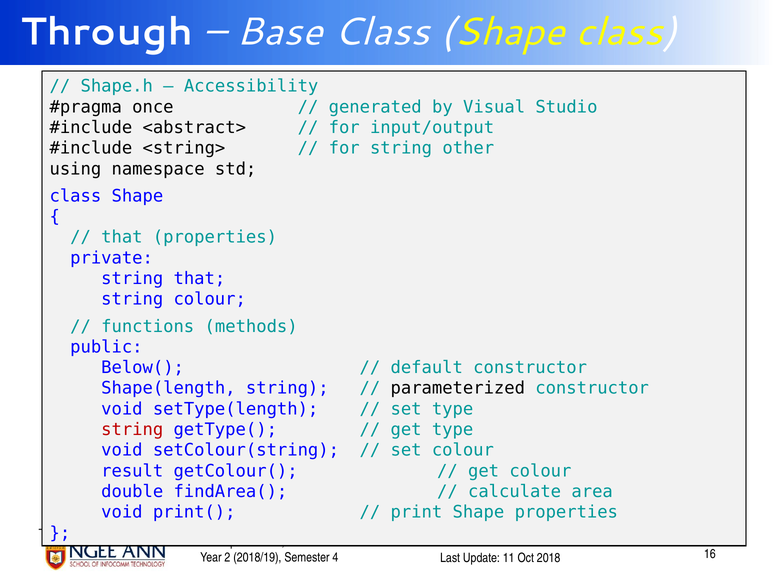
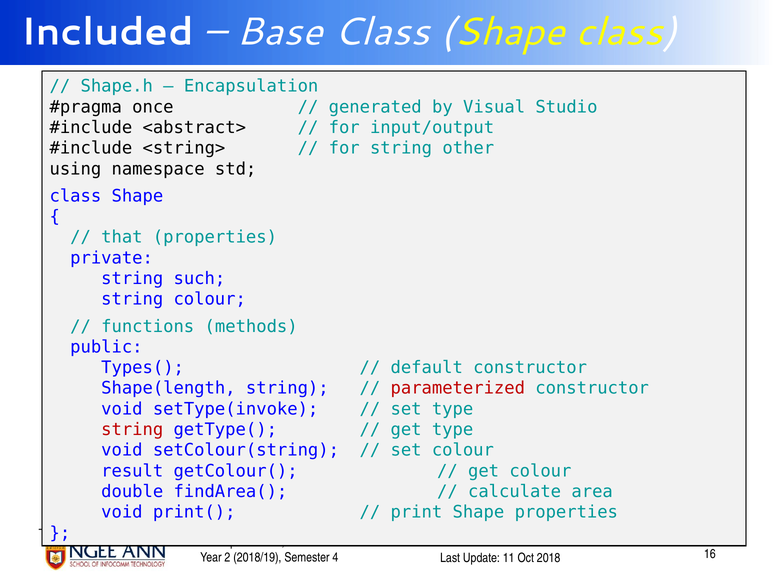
Through: Through -> Included
Accessibility: Accessibility -> Encapsulation
string that: that -> such
Below(: Below( -> Types(
parameterized colour: black -> red
setType(length: setType(length -> setType(invoke
